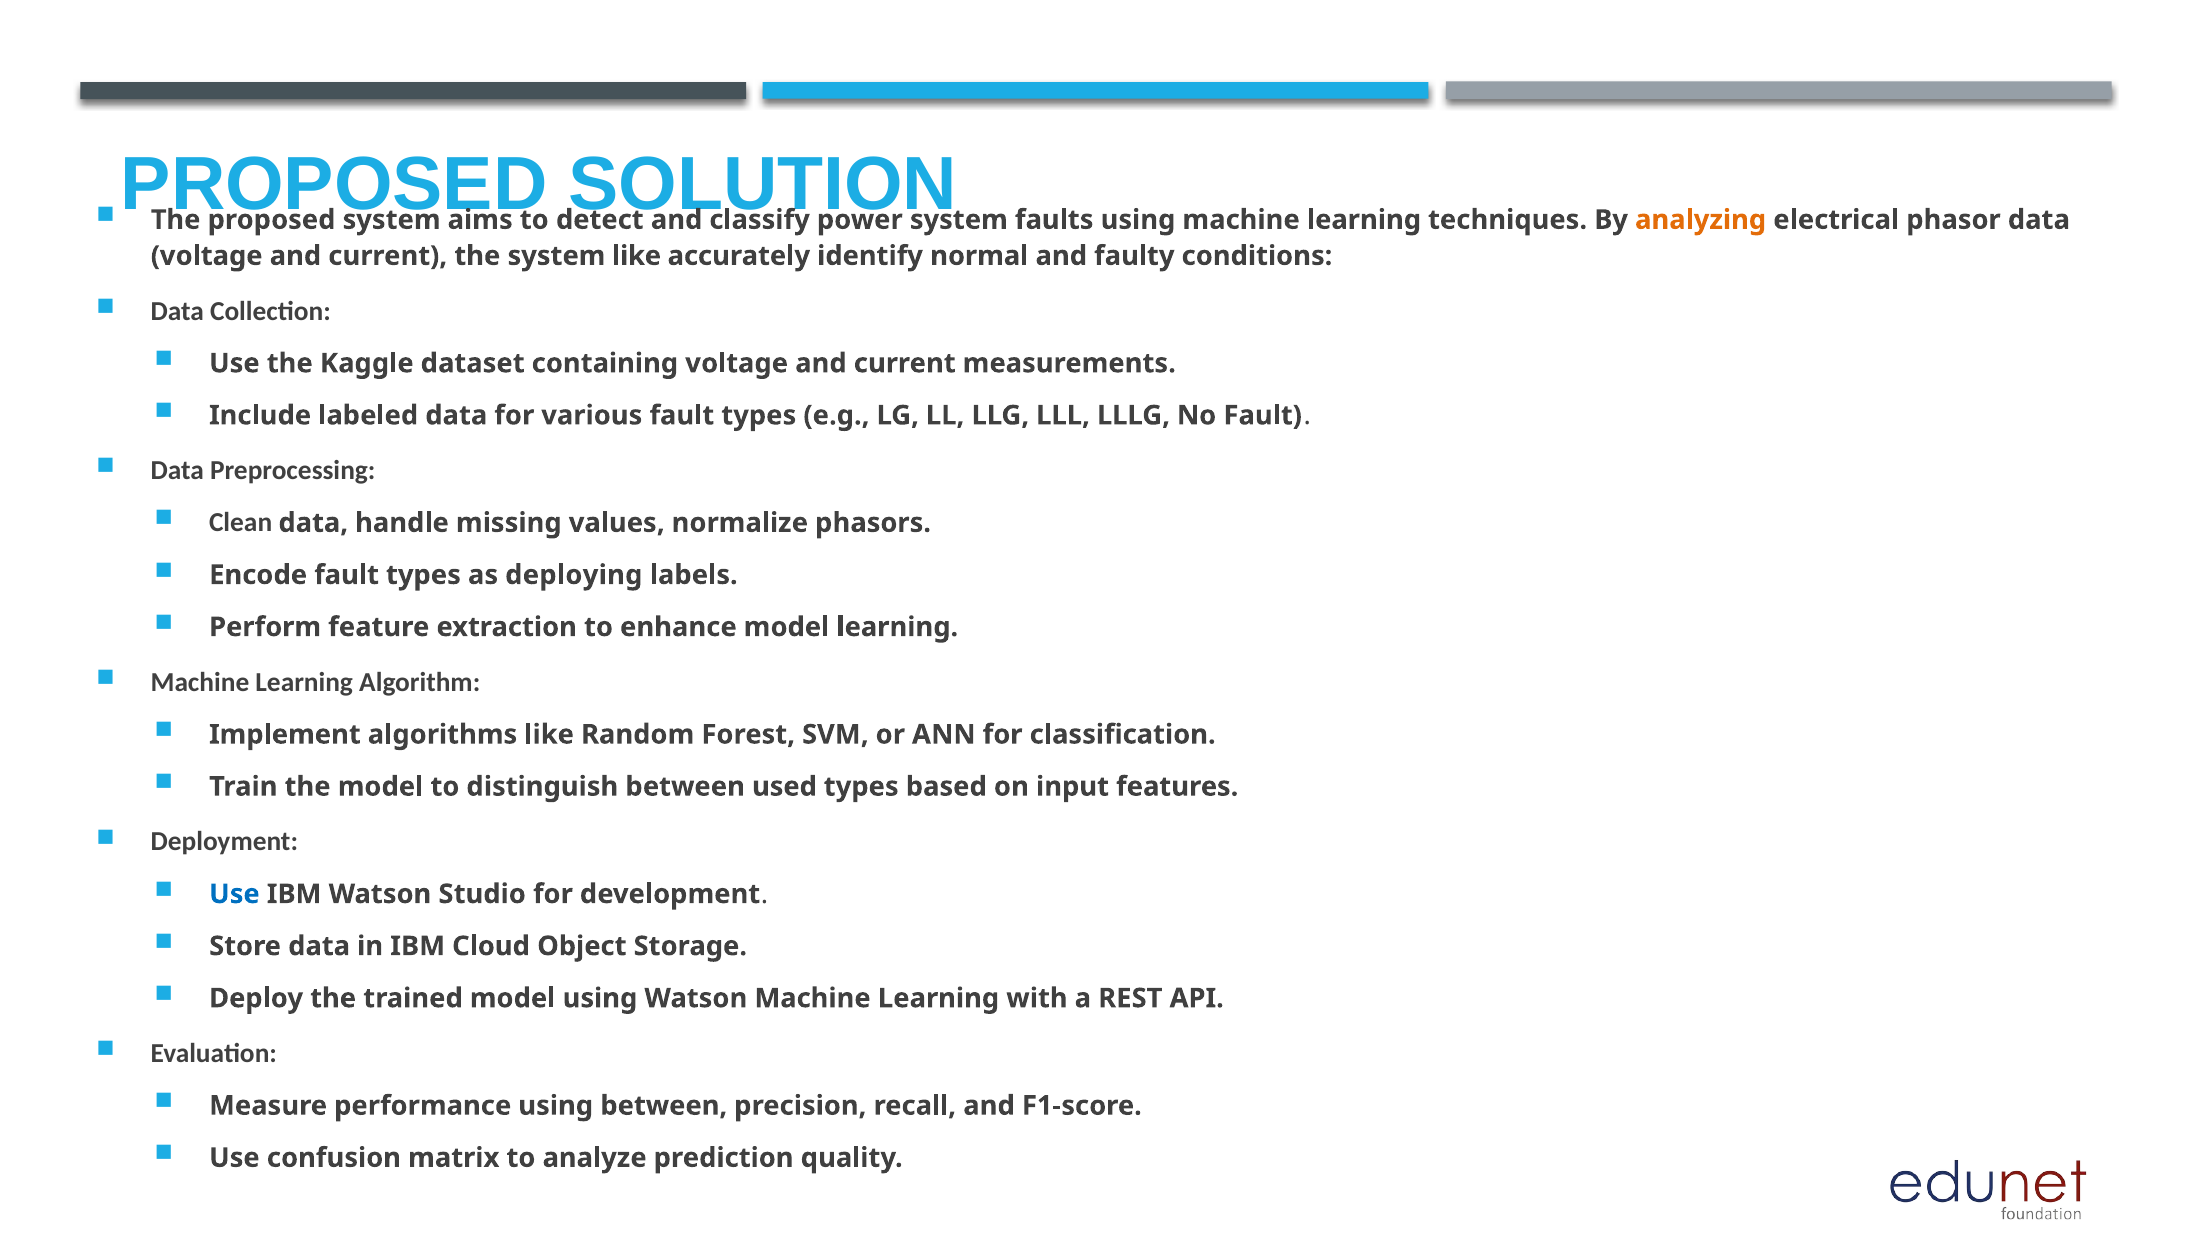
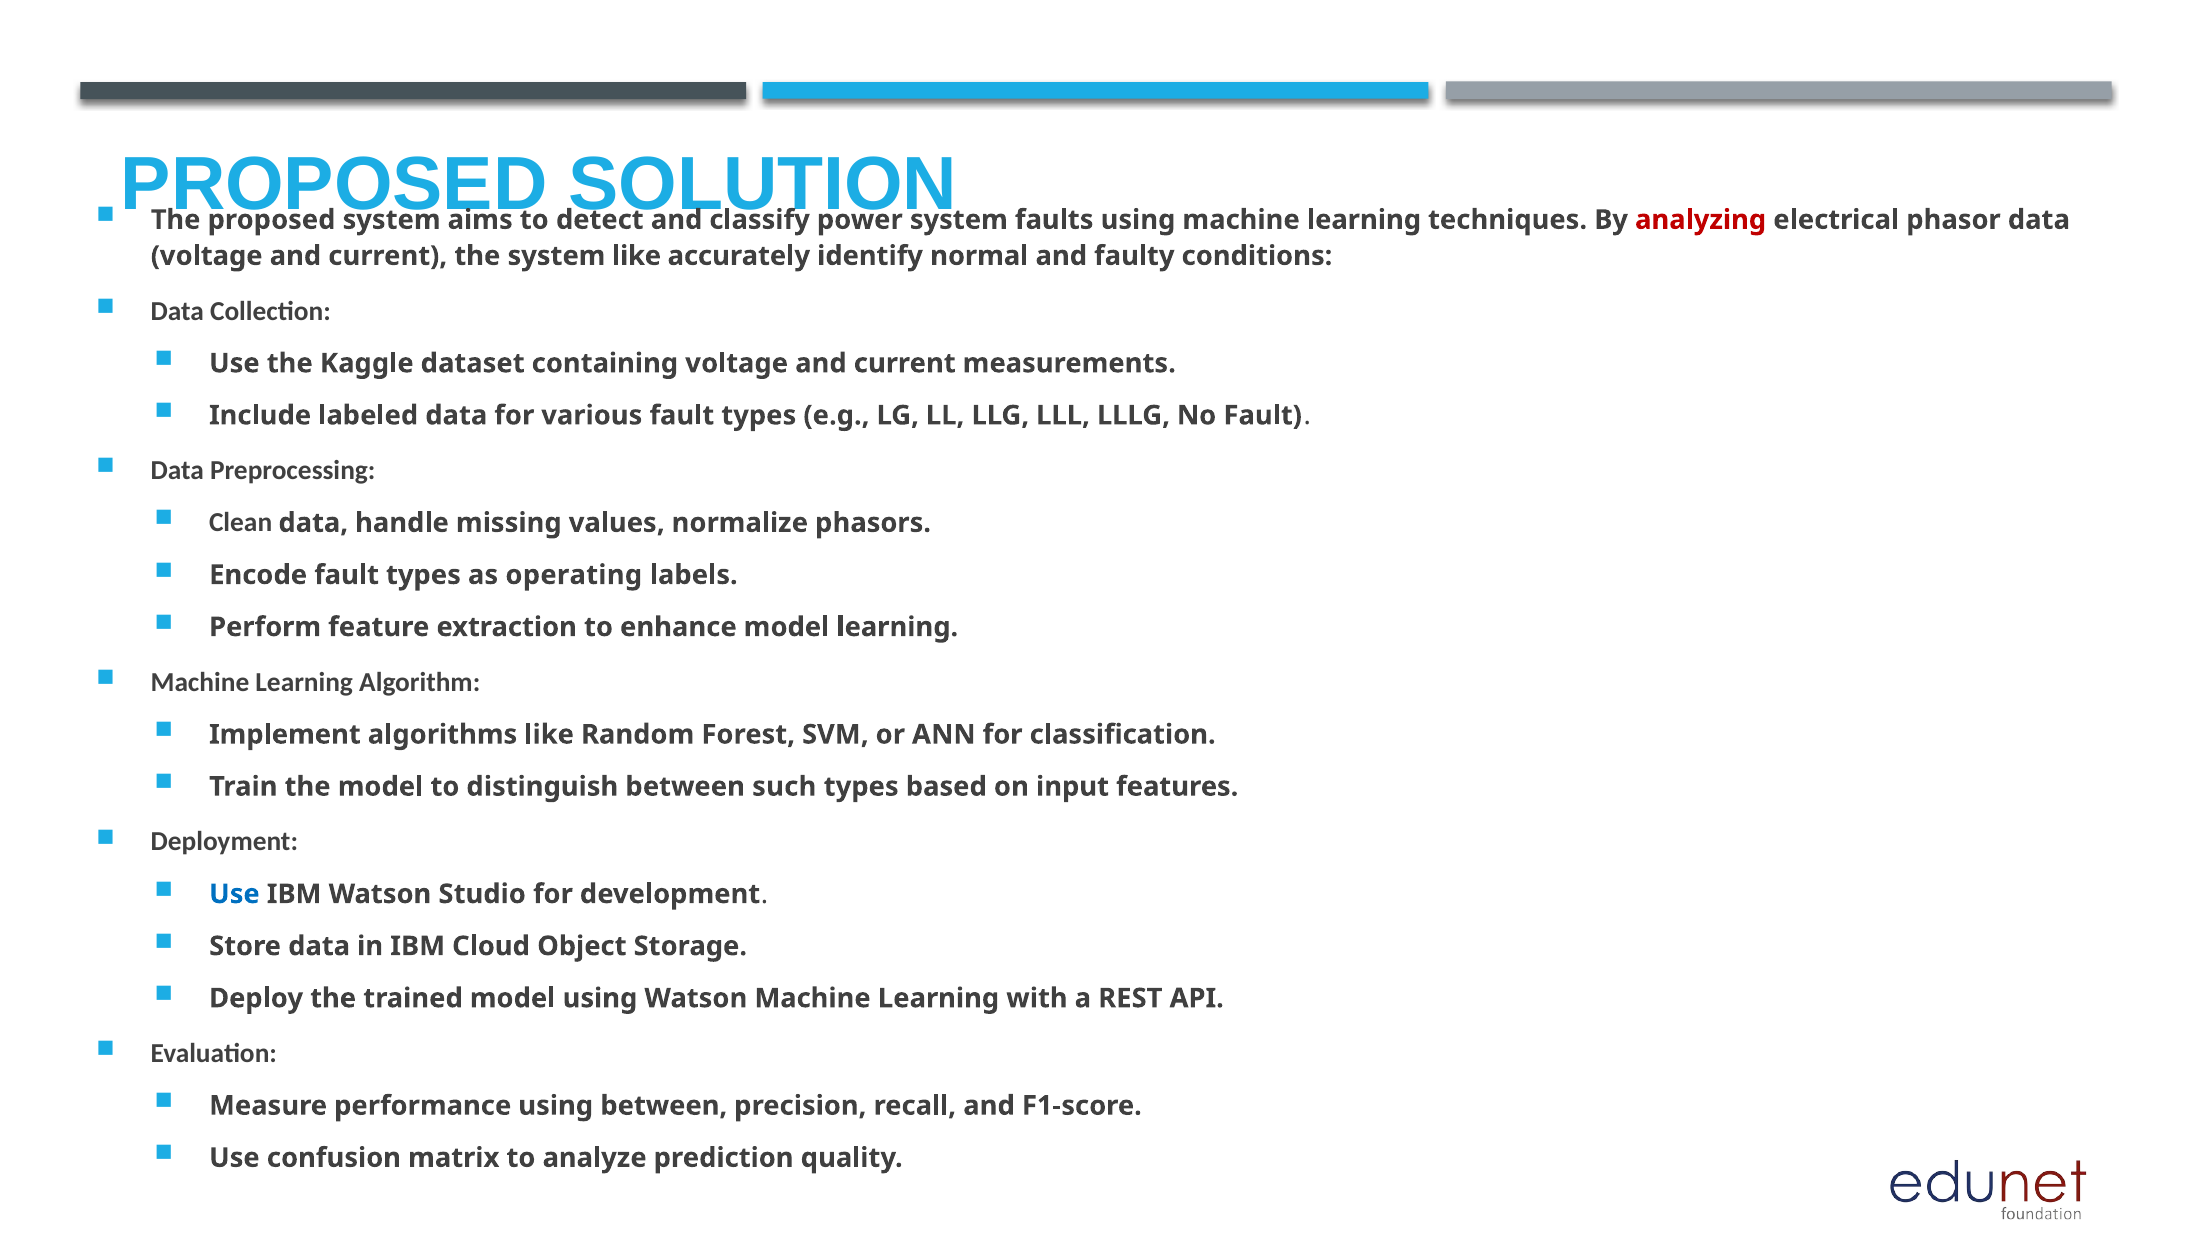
analyzing colour: orange -> red
deploying: deploying -> operating
used: used -> such
